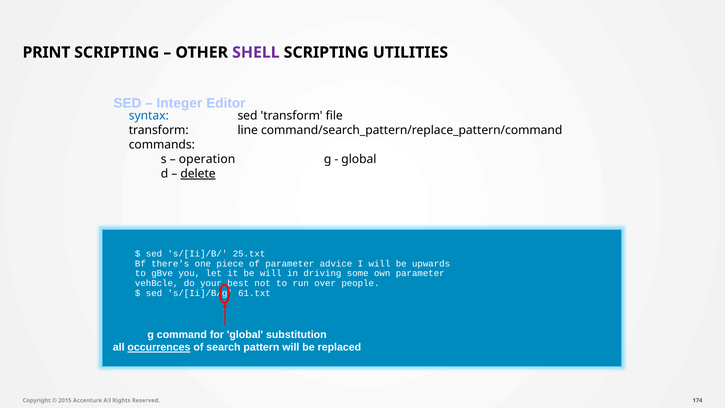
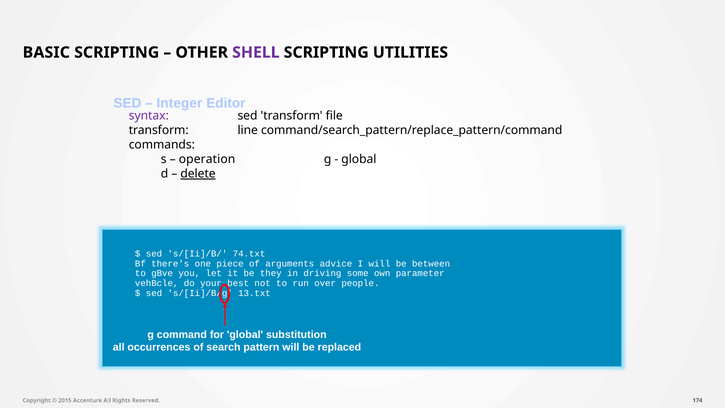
PRINT: PRINT -> BASIC
syntax colour: blue -> purple
25.txt: 25.txt -> 74.txt
of parameter: parameter -> arguments
upwards: upwards -> between
be will: will -> they
61.txt: 61.txt -> 13.txt
occurrences underline: present -> none
